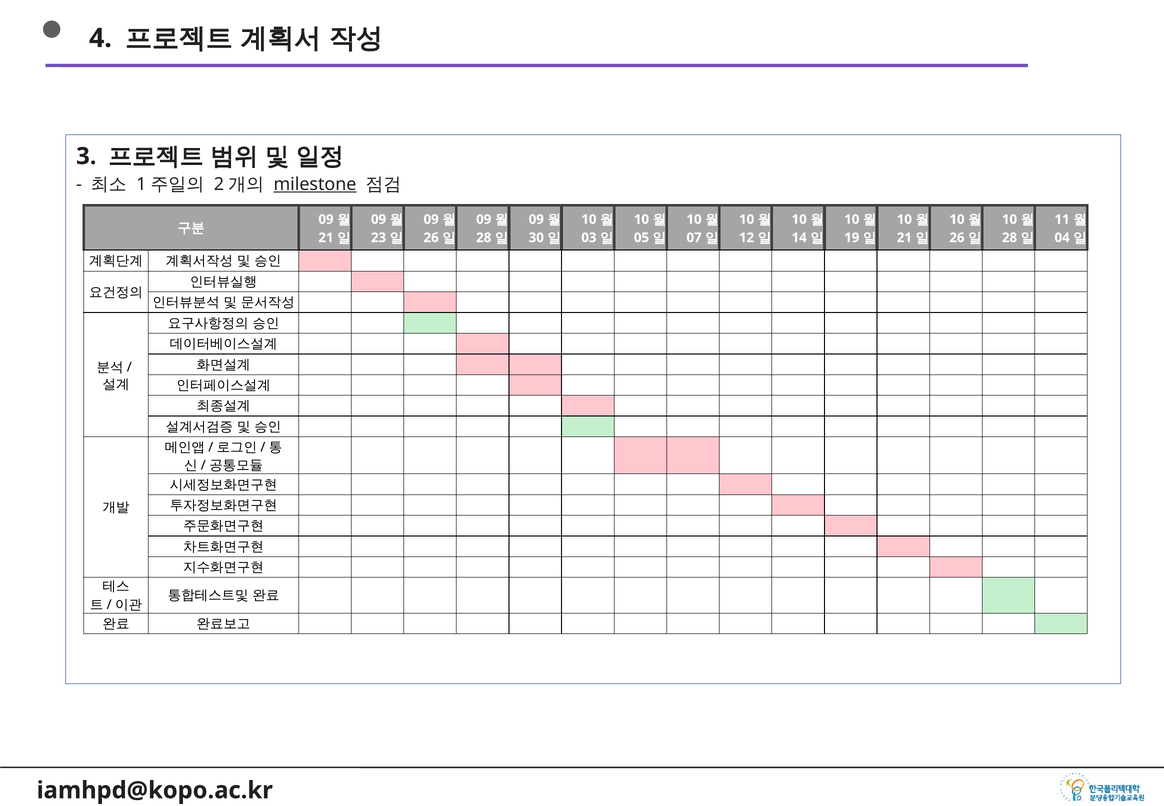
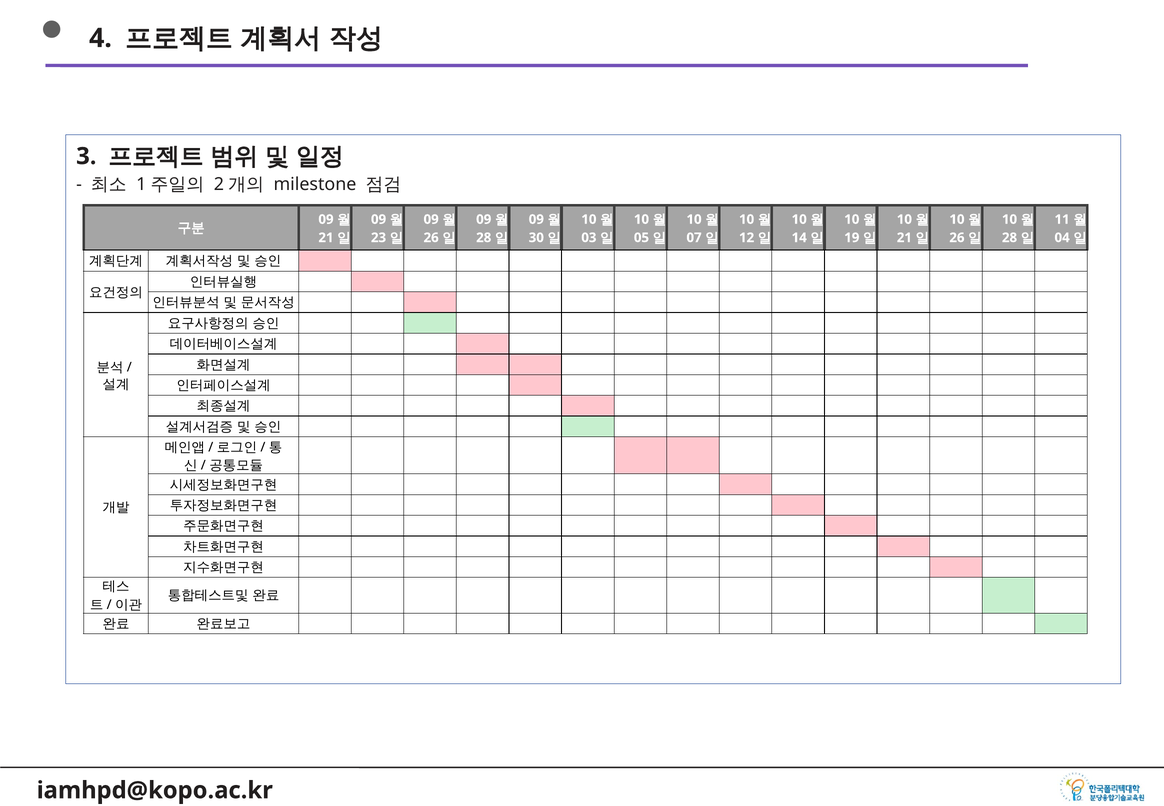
milestone underline: present -> none
